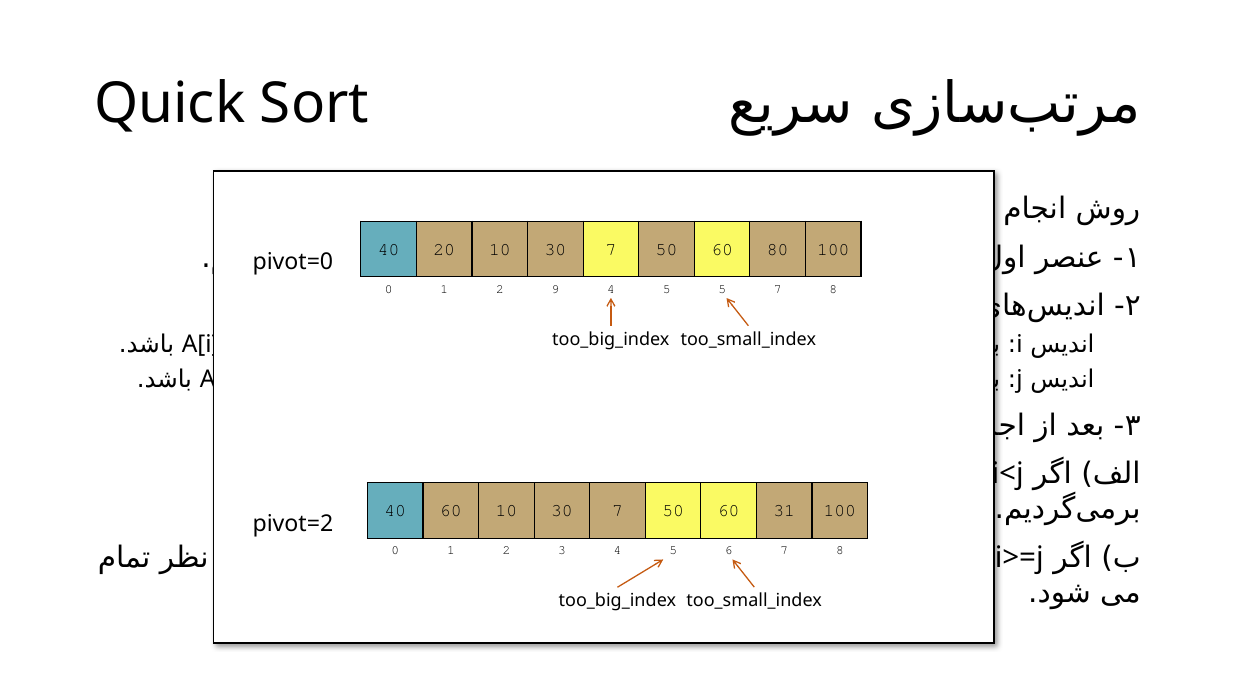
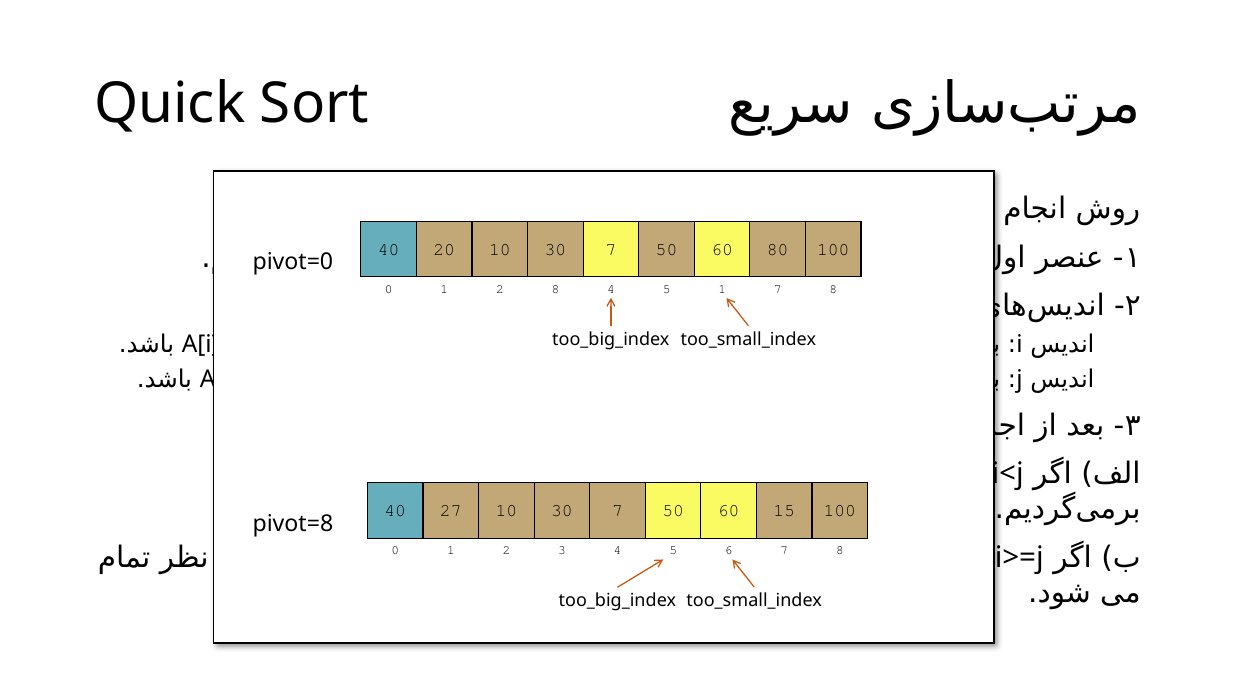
2 9: 9 -> 8
5 5: 5 -> 1
40 60: 60 -> 27
31: 31 -> 15
pivot=2: pivot=2 -> pivot=8
